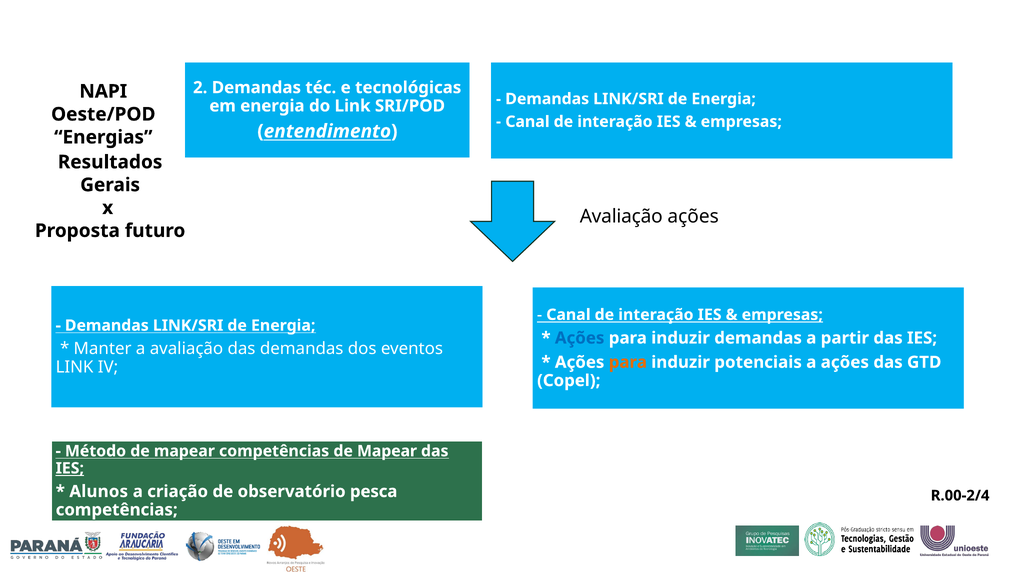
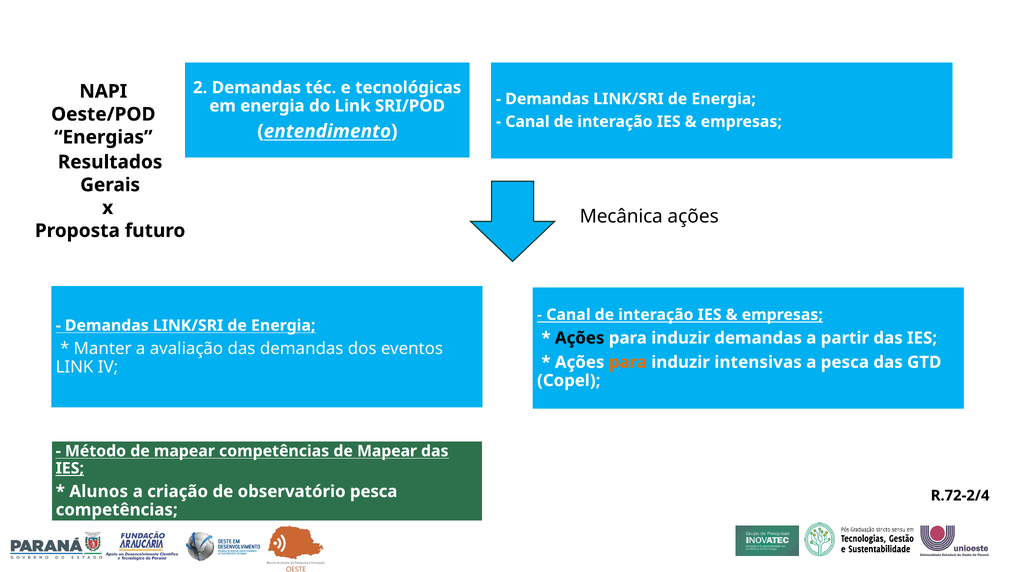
Avaliação at (621, 217): Avaliação -> Mecânica
Ações at (580, 338) colour: blue -> black
potenciais: potenciais -> intensivas
a ações: ações -> pesca
R.00-2/4: R.00-2/4 -> R.72-2/4
